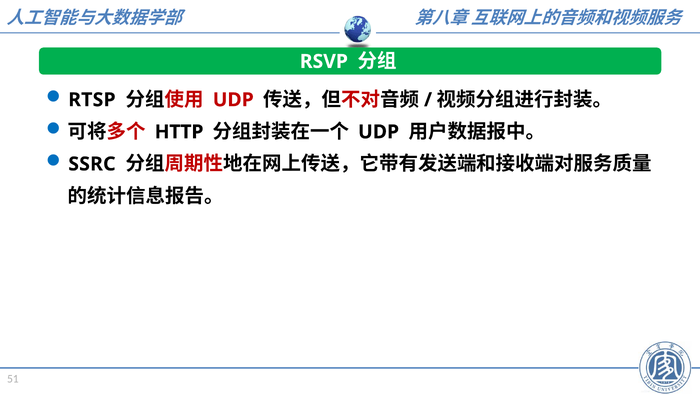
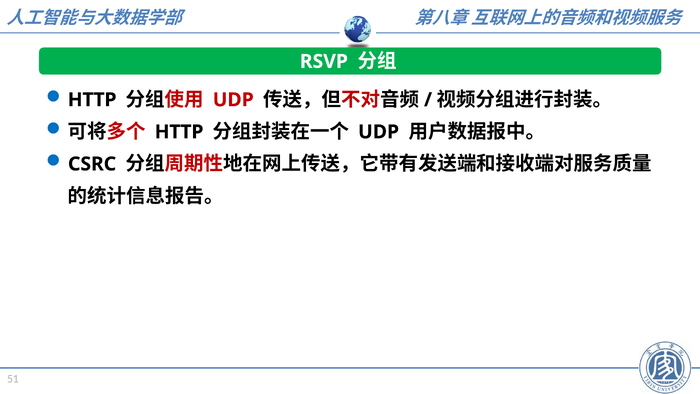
RTSP at (92, 100): RTSP -> HTTP
SSRC: SSRC -> CSRC
